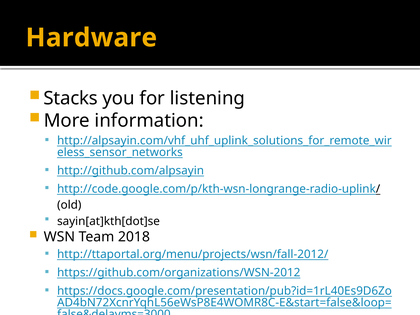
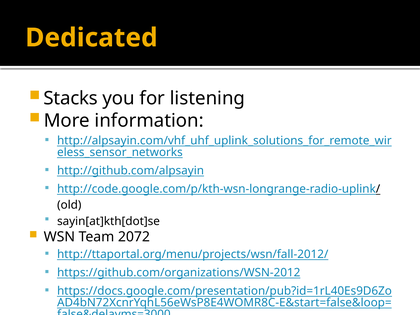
Hardware: Hardware -> Dedicated
2018: 2018 -> 2072
